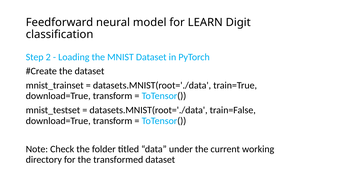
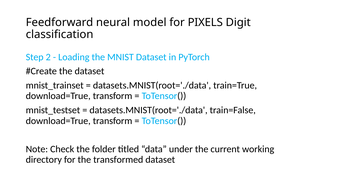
LEARN: LEARN -> PIXELS
